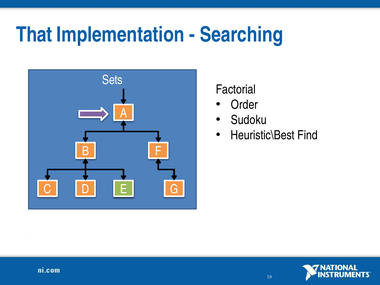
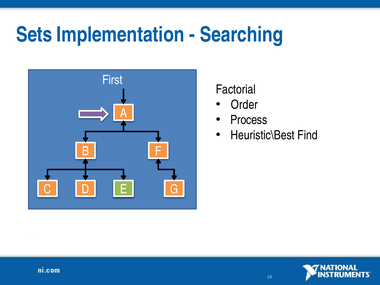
That: That -> Sets
Sets: Sets -> First
Sudoku: Sudoku -> Process
